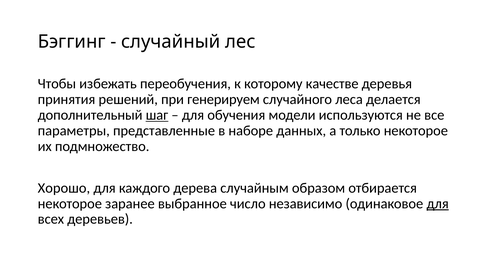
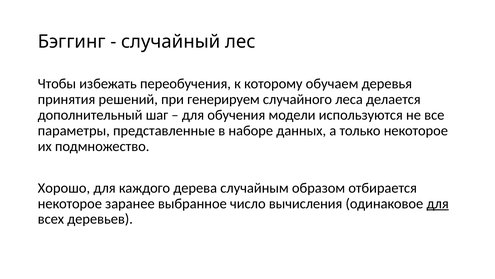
качестве: качестве -> обучаем
шаг underline: present -> none
независимо: независимо -> вычисления
